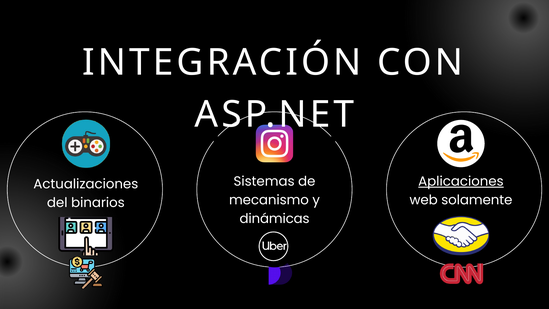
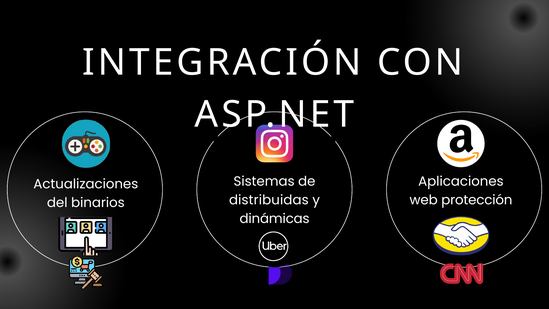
Aplicaciones underline: present -> none
mecanismo: mecanismo -> distribuidas
solamente: solamente -> protección
